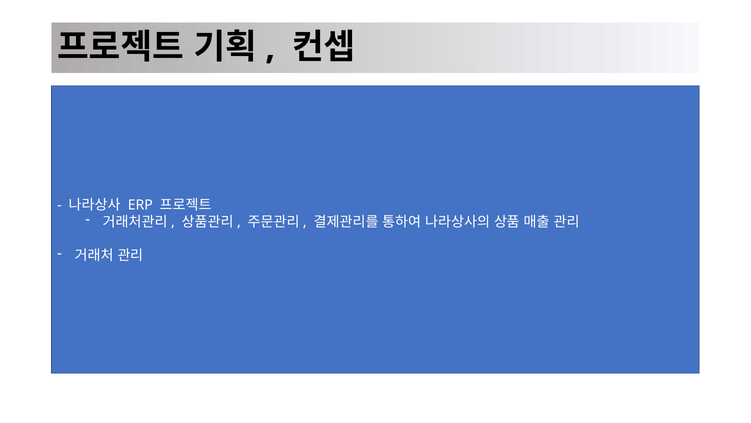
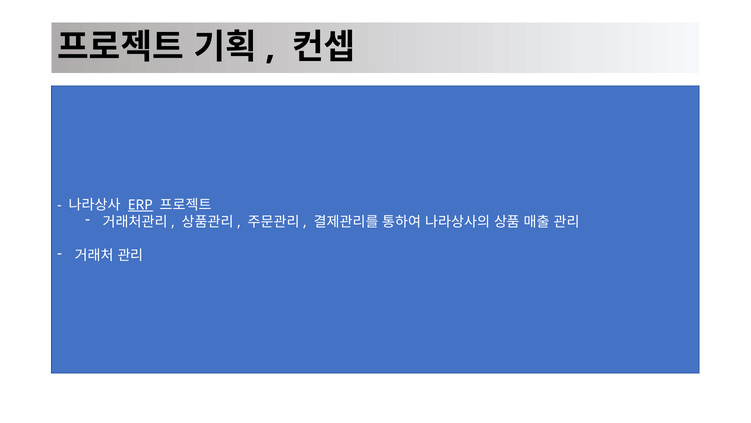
ERP underline: none -> present
